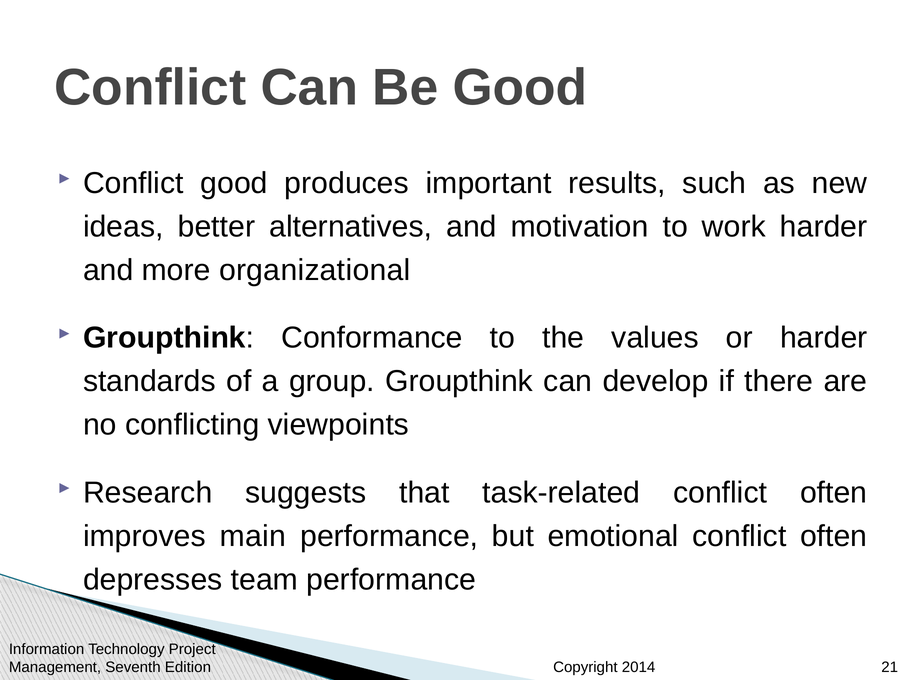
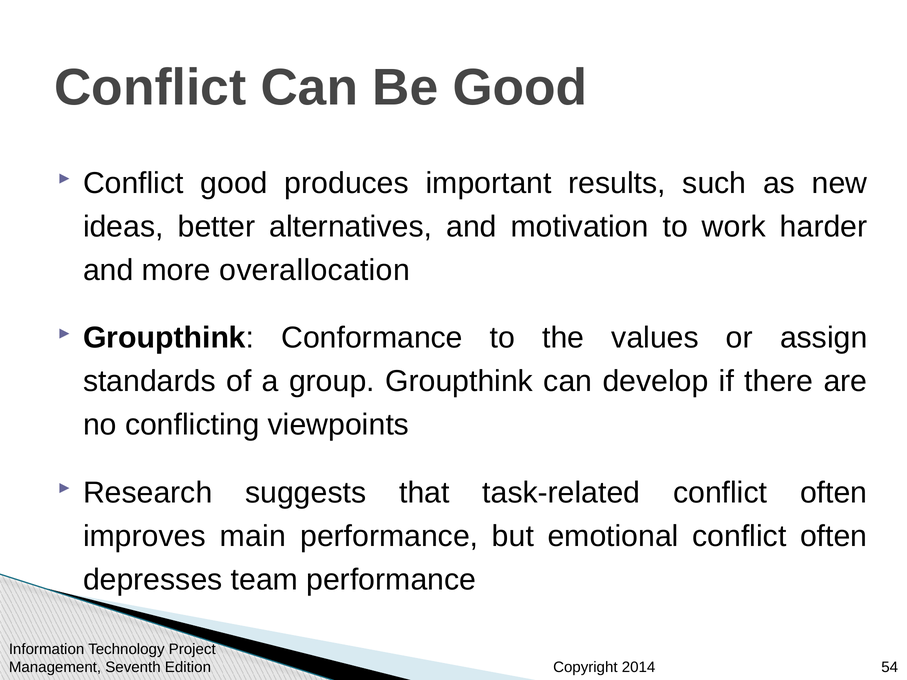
organizational: organizational -> overallocation
or harder: harder -> assign
21: 21 -> 54
